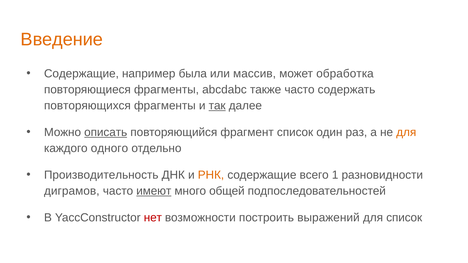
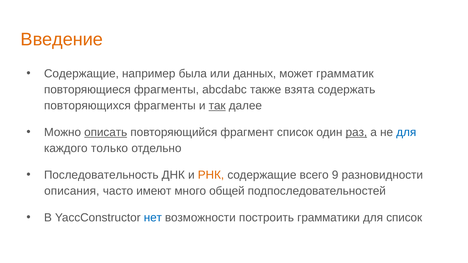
массив: массив -> данных
обработка: обработка -> грамматик
также часто: часто -> взята
раз underline: none -> present
для at (406, 132) colour: orange -> blue
одного: одного -> только
Производительность: Производительность -> Последовательность
1: 1 -> 9
диграмов: диграмов -> описания
имеют underline: present -> none
нет colour: red -> blue
выражений: выражений -> грамматики
